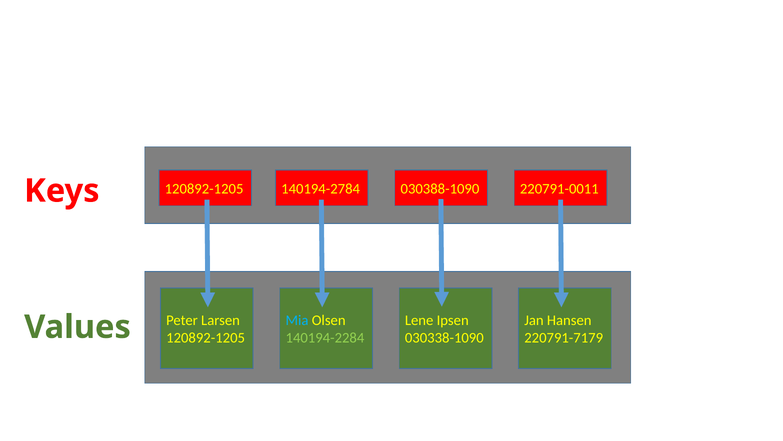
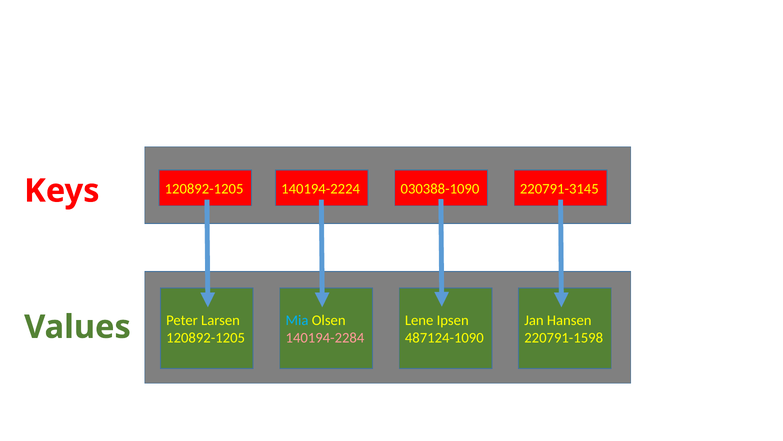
140194-2784: 140194-2784 -> 140194-2224
220791-0011: 220791-0011 -> 220791-3145
140194-2284 colour: light green -> pink
030338-1090: 030338-1090 -> 487124-1090
220791-7179: 220791-7179 -> 220791-1598
